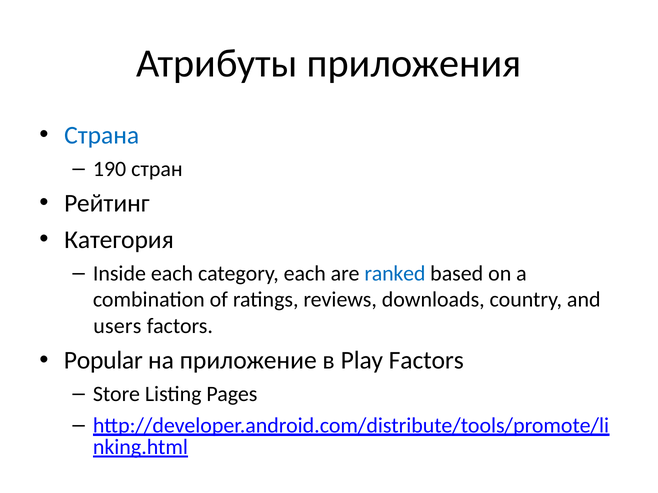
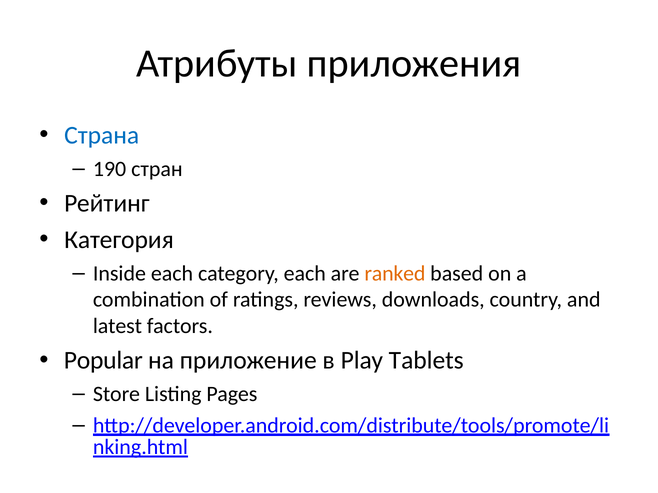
ranked colour: blue -> orange
users: users -> latest
Play Factors: Factors -> Tablets
